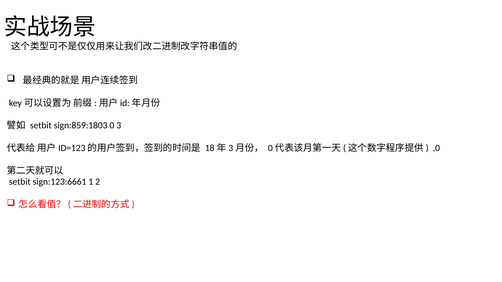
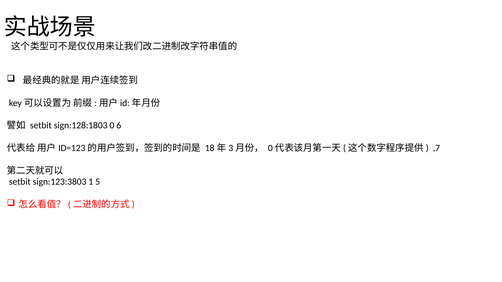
sign:859:1803: sign:859:1803 -> sign:128:1803
3: 3 -> 6
,0: ,0 -> ,7
sign:123:6661: sign:123:6661 -> sign:123:3803
2: 2 -> 5
